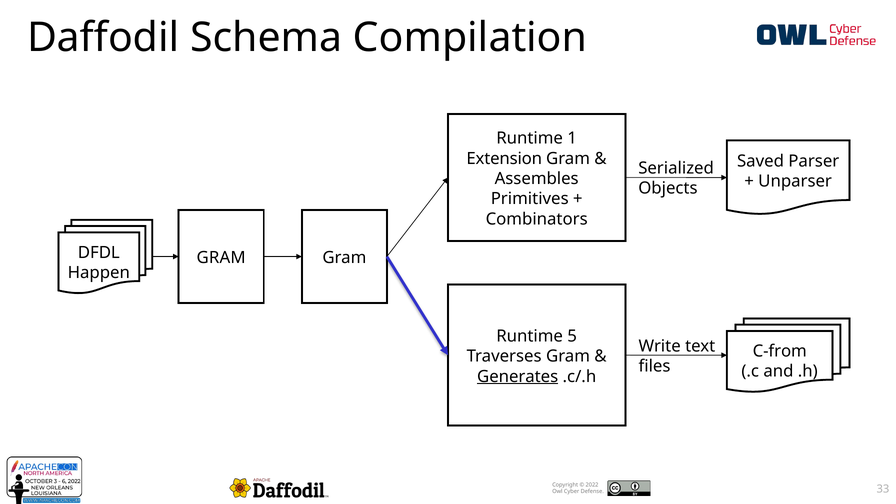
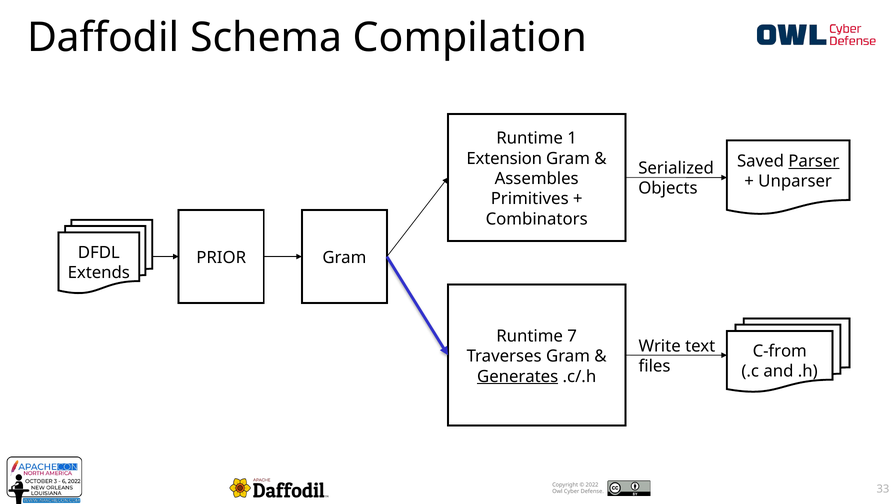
Parser underline: none -> present
GRAM at (221, 258): GRAM -> PRIOR
Happen: Happen -> Extends
5: 5 -> 7
